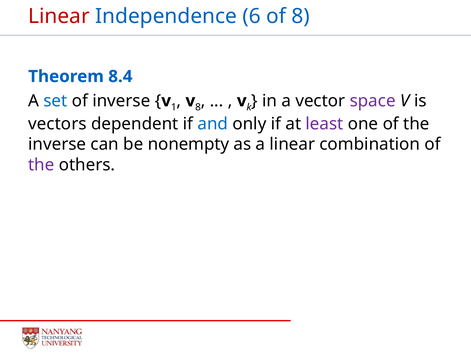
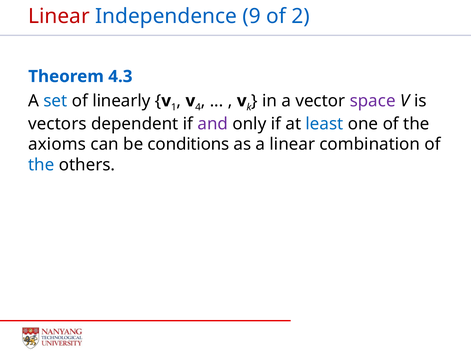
6: 6 -> 9
of 8: 8 -> 2
8.4: 8.4 -> 4.3
of inverse: inverse -> linearly
v 8: 8 -> 4
and colour: blue -> purple
least colour: purple -> blue
inverse at (57, 144): inverse -> axioms
nonempty: nonempty -> conditions
the at (41, 165) colour: purple -> blue
